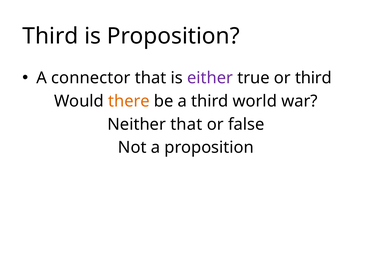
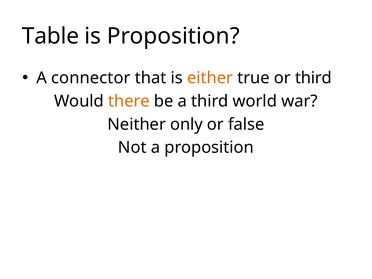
Third at (50, 36): Third -> Table
either colour: purple -> orange
Neither that: that -> only
